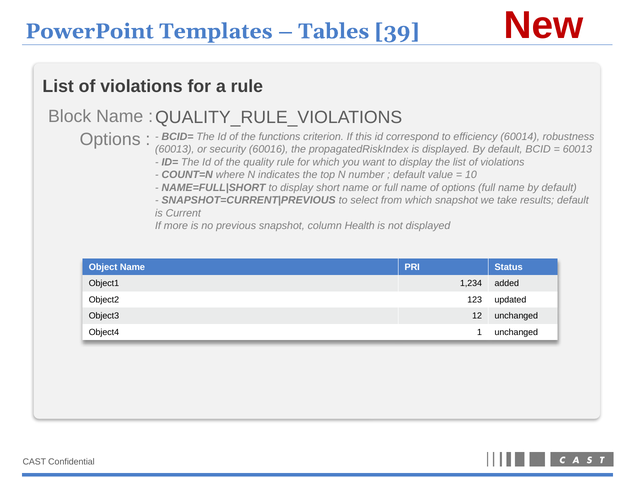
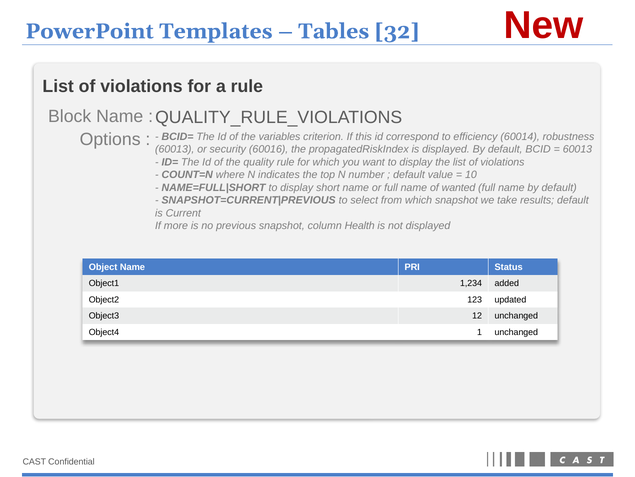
39: 39 -> 32
functions: functions -> variables
of options: options -> wanted
